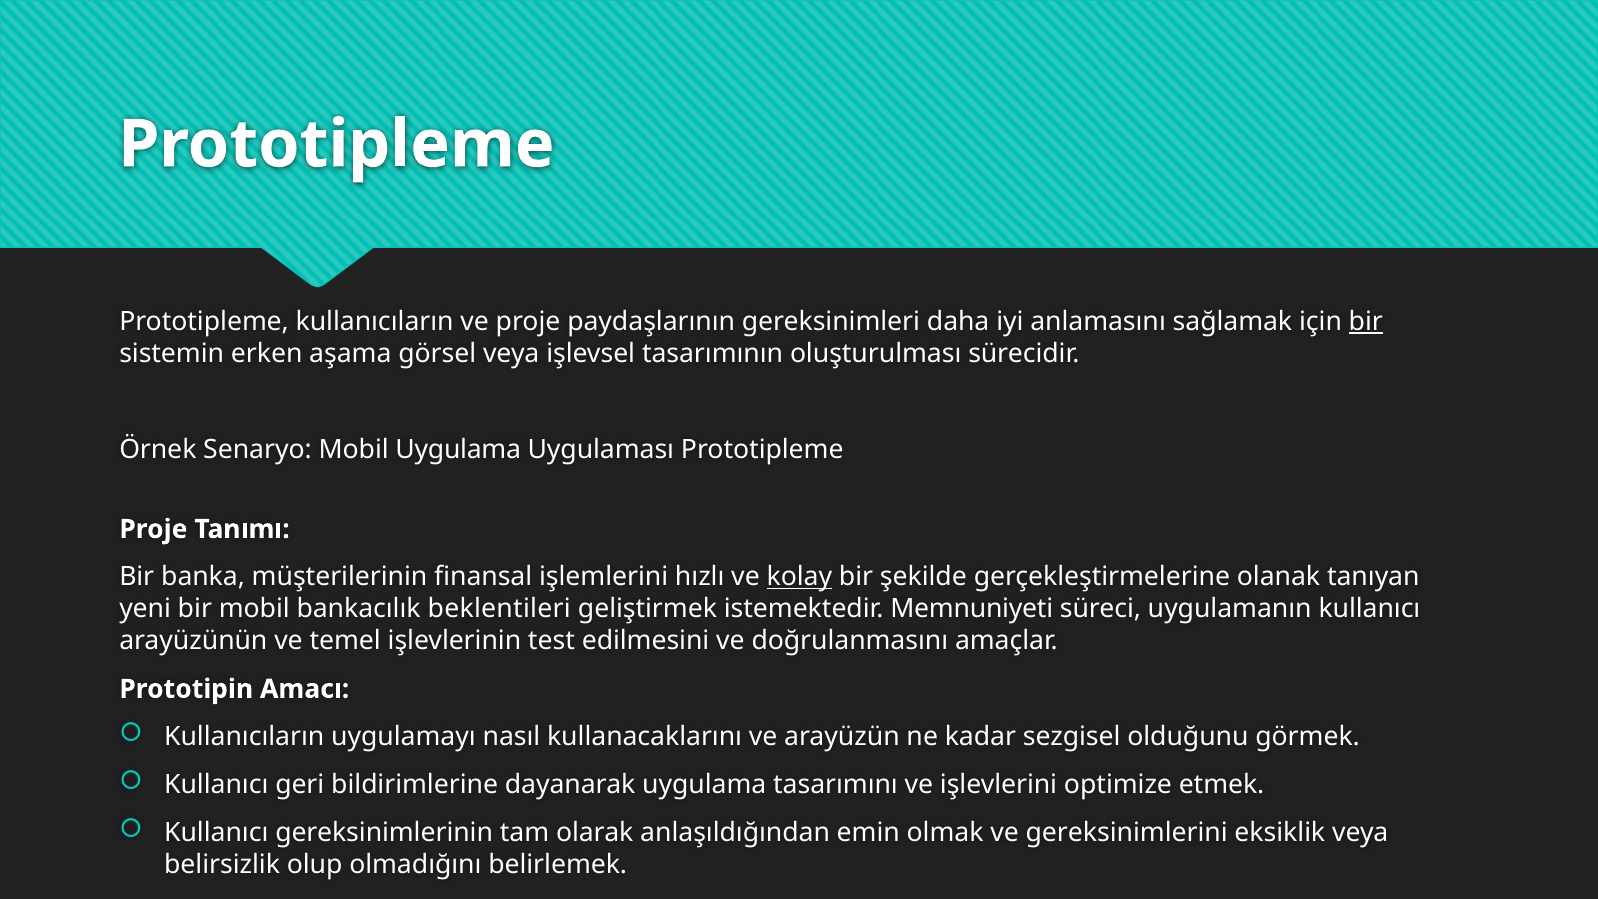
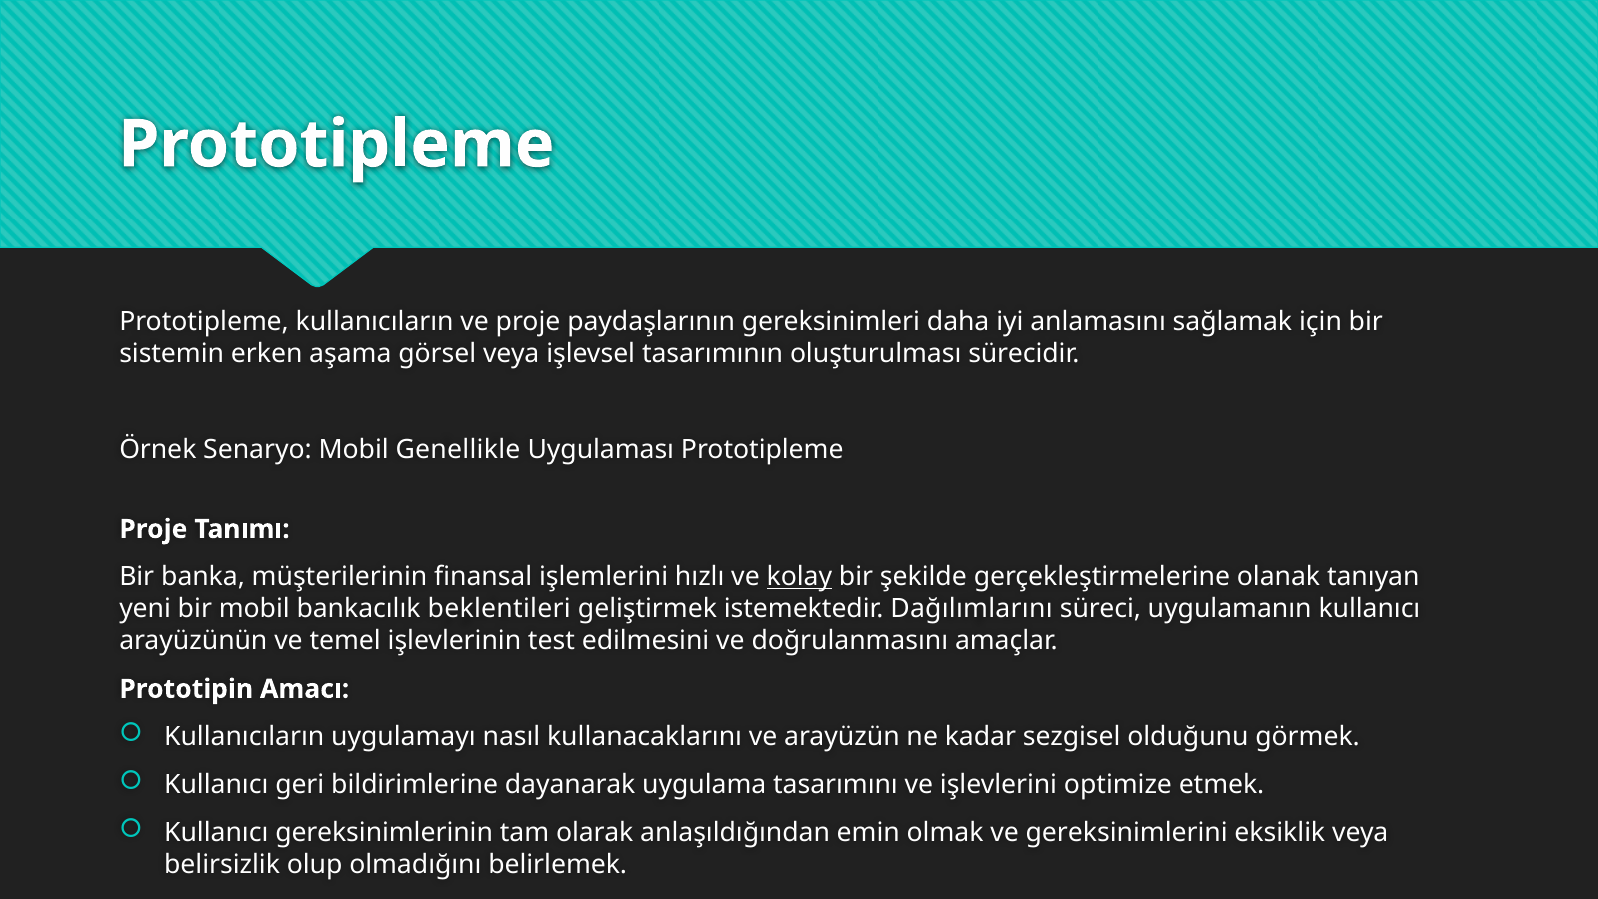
bir at (1366, 321) underline: present -> none
Mobil Uygulama: Uygulama -> Genellikle
Memnuniyeti: Memnuniyeti -> Dağılımlarını
